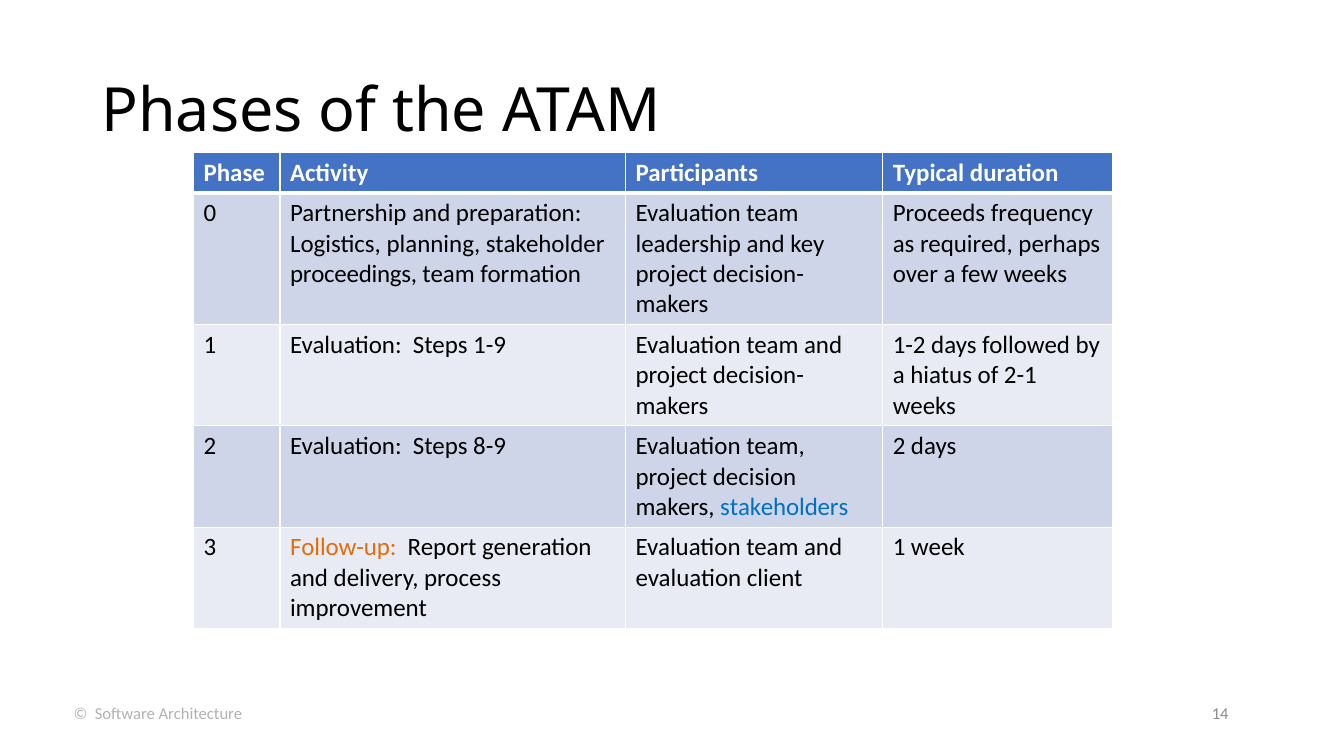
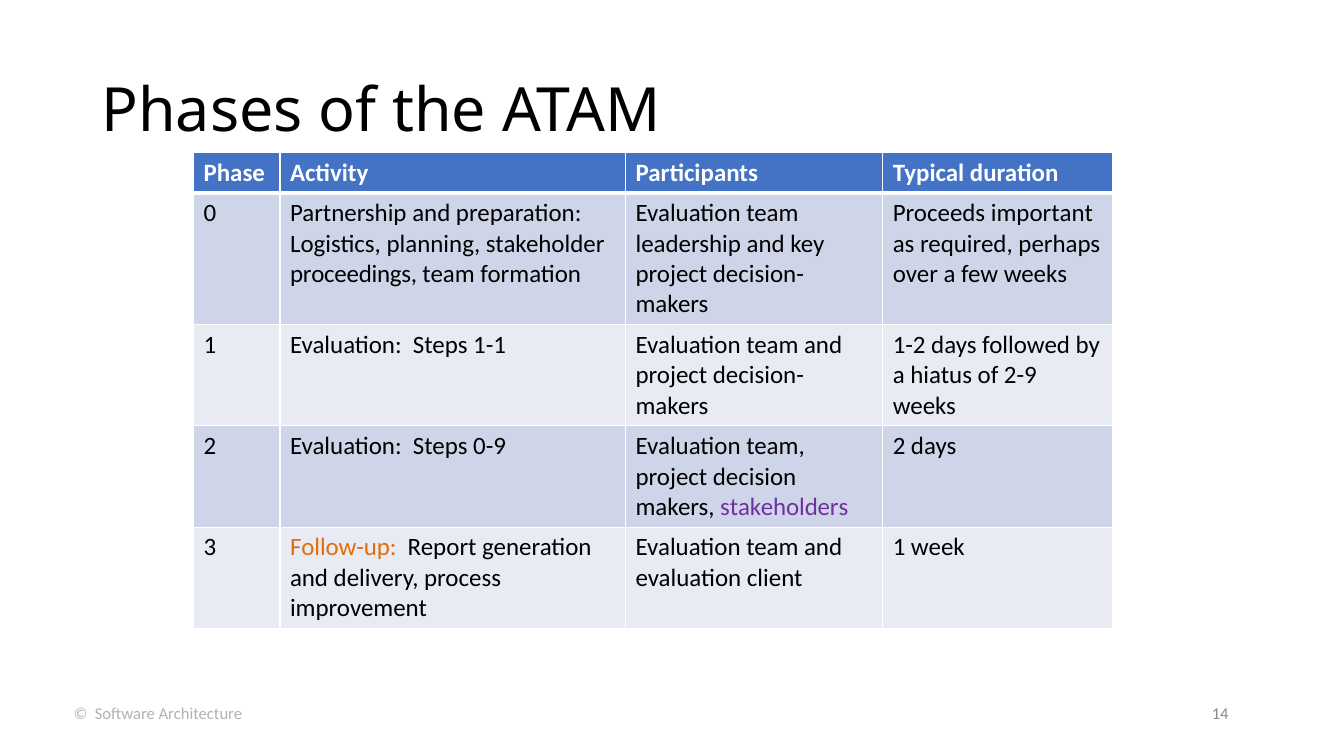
frequency: frequency -> important
1-9: 1-9 -> 1-1
2-1: 2-1 -> 2-9
8-9: 8-9 -> 0-9
stakeholders colour: blue -> purple
